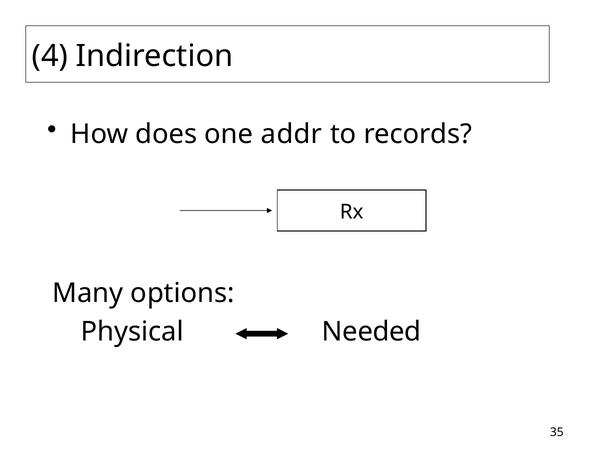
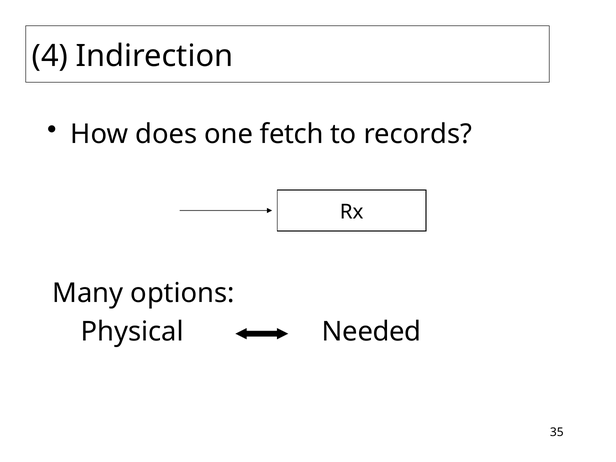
addr: addr -> fetch
